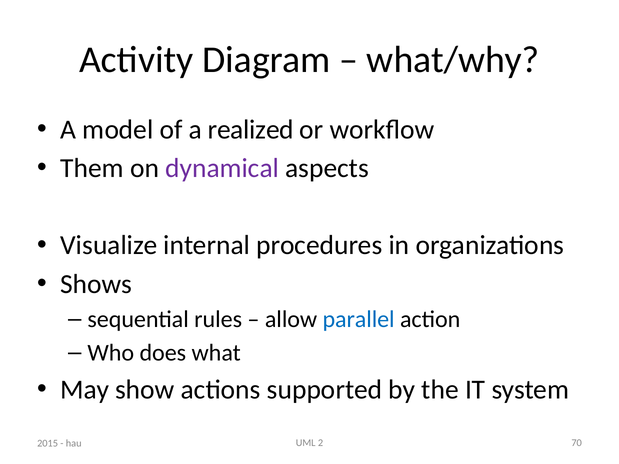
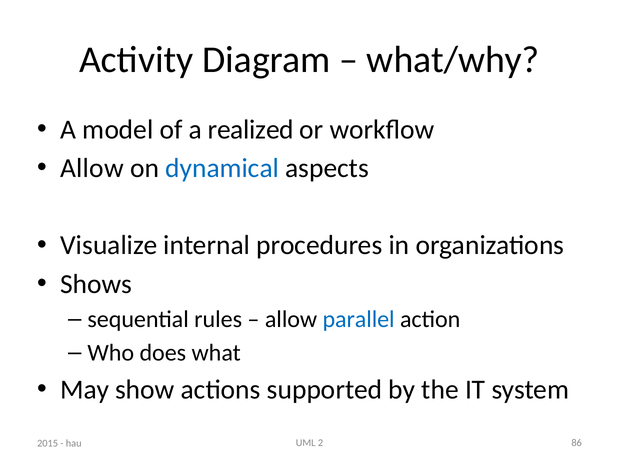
Them at (92, 168): Them -> Allow
dynamical colour: purple -> blue
70: 70 -> 86
